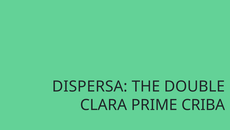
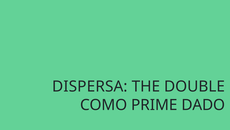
CLARA: CLARA -> COMO
CRIBA: CRIBA -> DADO
